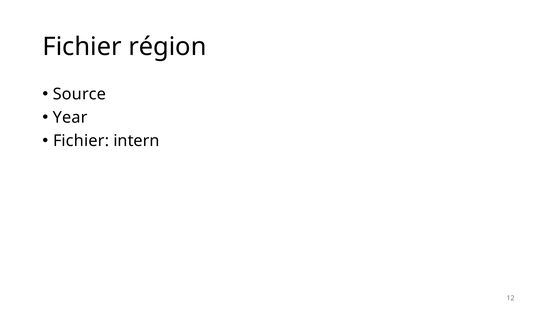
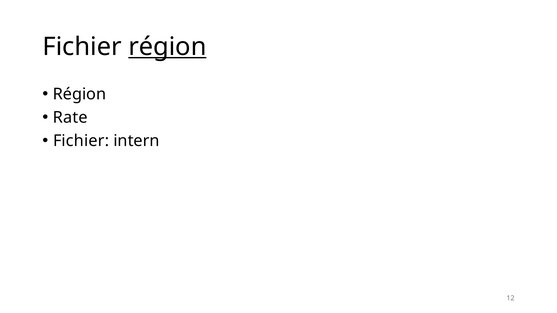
région at (167, 47) underline: none -> present
Source at (79, 94): Source -> Région
Year: Year -> Rate
